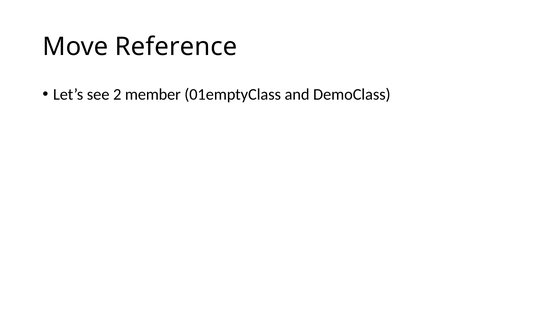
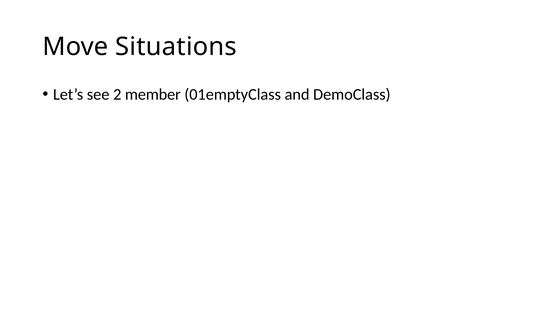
Reference: Reference -> Situations
